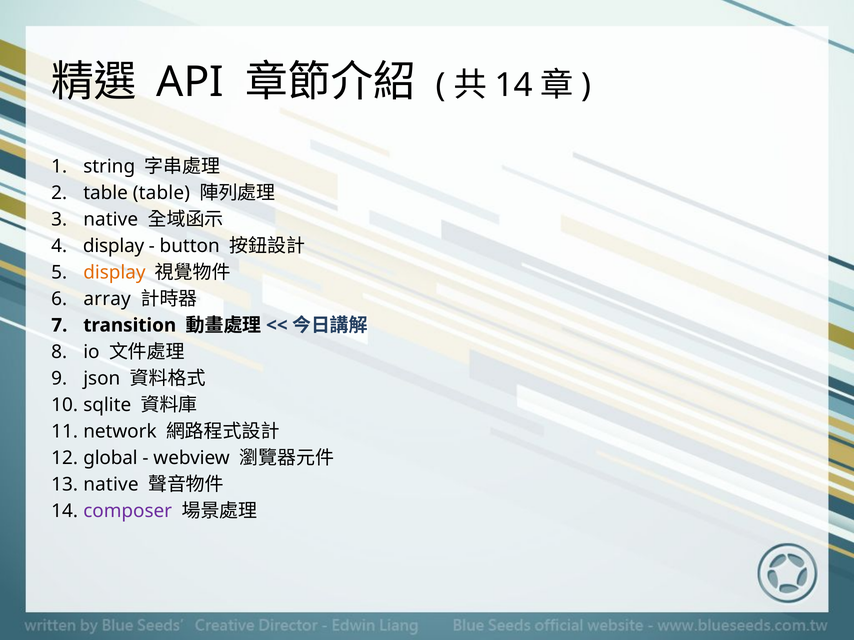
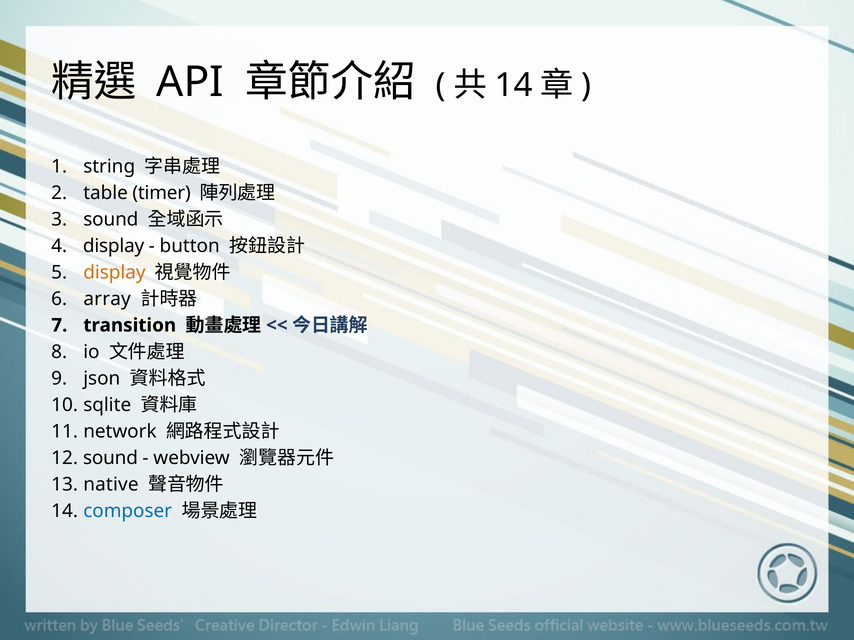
table table: table -> timer
native at (111, 219): native -> sound
global at (110, 458): global -> sound
composer colour: purple -> blue
